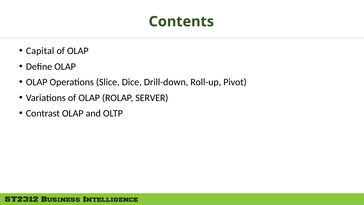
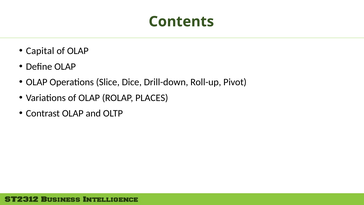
SERVER: SERVER -> PLACES
